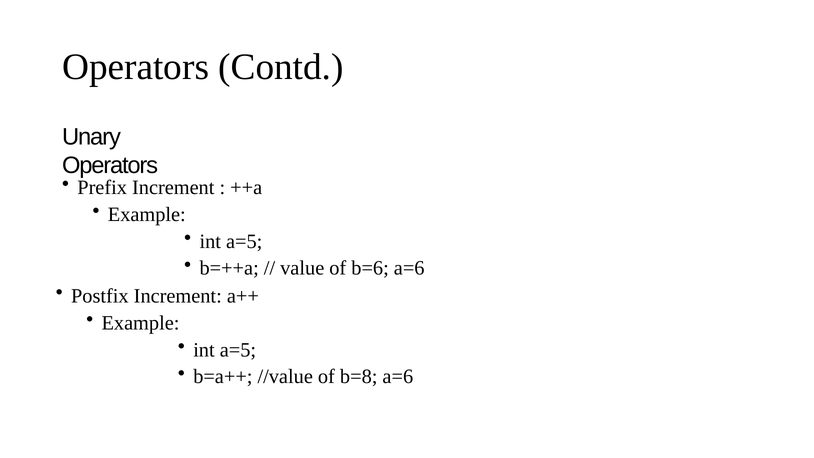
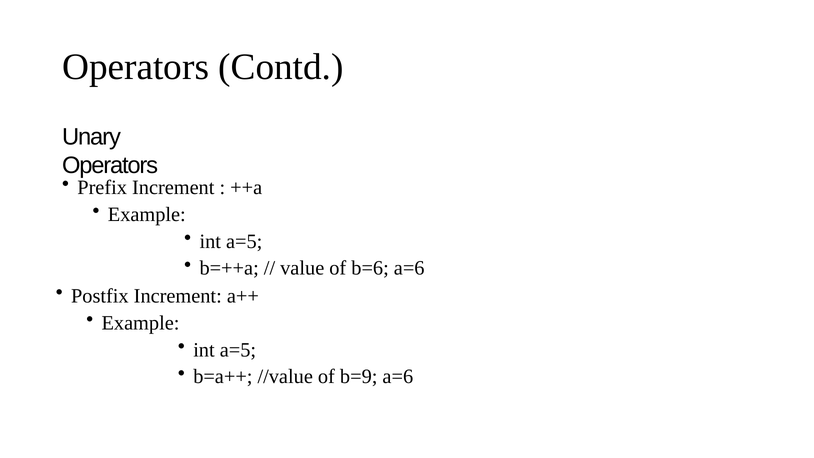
b=8: b=8 -> b=9
